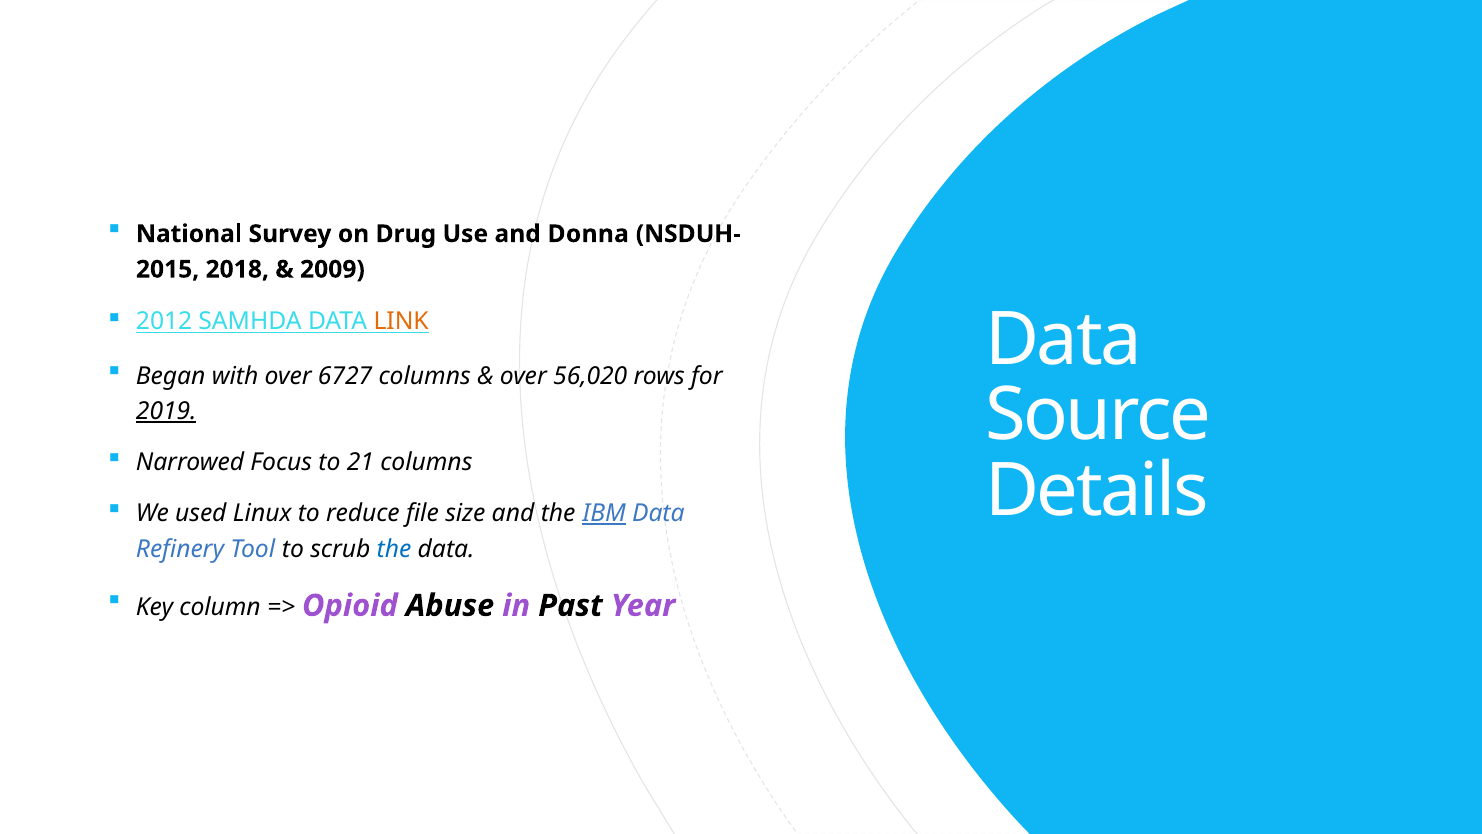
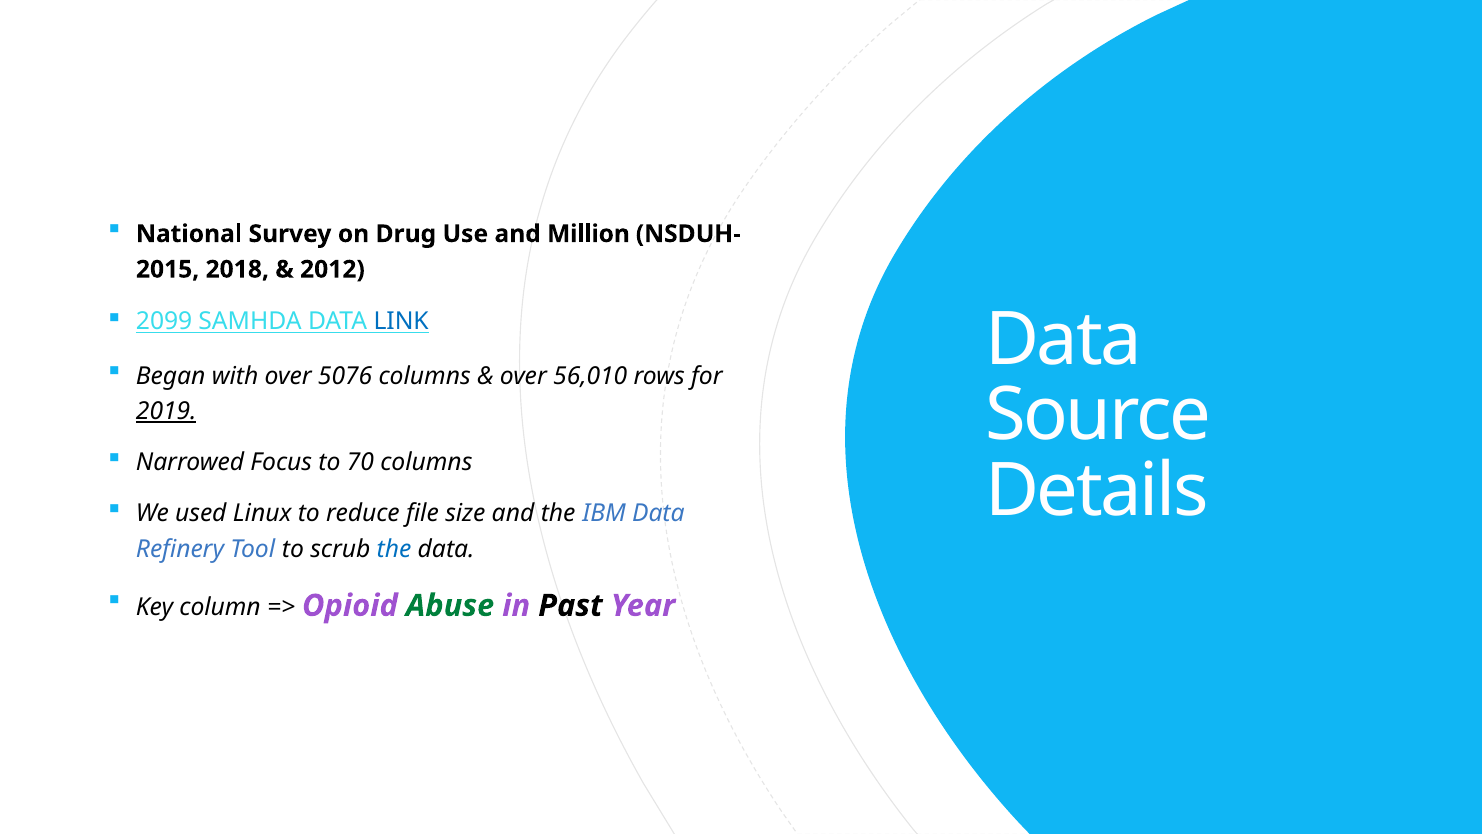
Donna: Donna -> Million
2009: 2009 -> 2012
2012: 2012 -> 2099
LINK colour: orange -> blue
6727: 6727 -> 5076
56,020: 56,020 -> 56,010
21: 21 -> 70
IBM underline: present -> none
Abuse colour: black -> green
